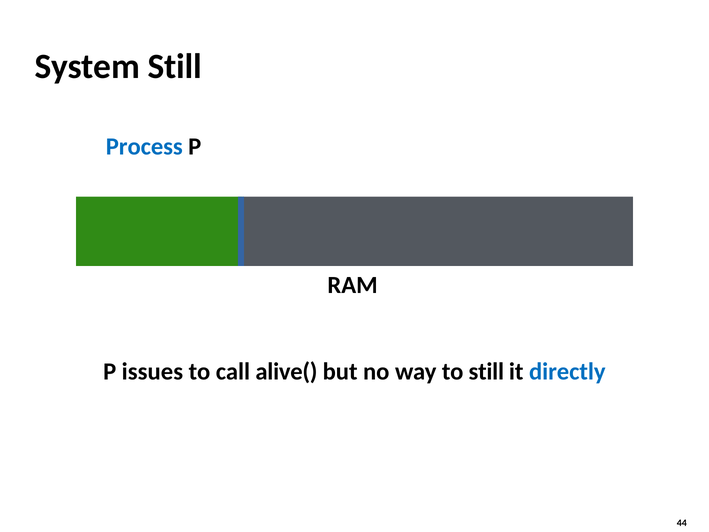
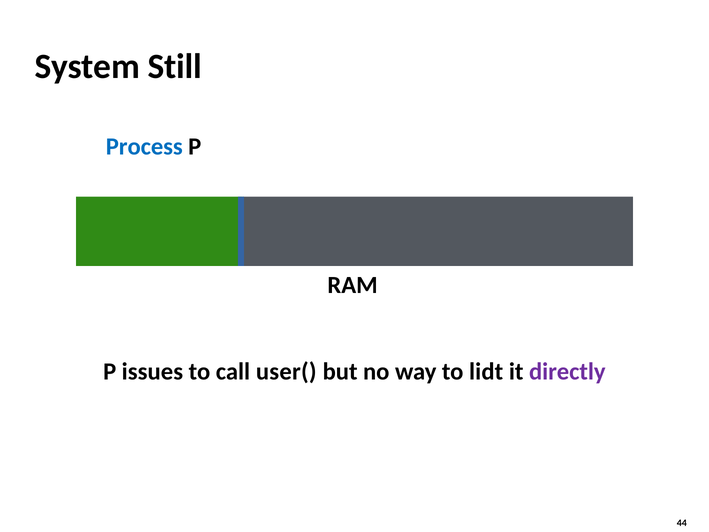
alive(: alive( -> user(
to still: still -> lidt
directly colour: blue -> purple
